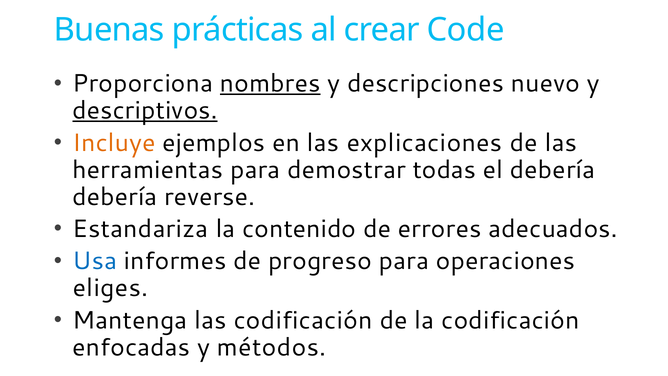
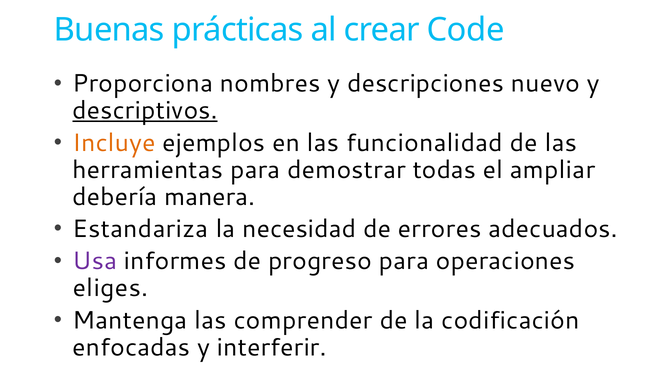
nombres underline: present -> none
explicaciones: explicaciones -> funcionalidad
el debería: debería -> ampliar
reverse: reverse -> manera
contenido: contenido -> necesidad
Usa colour: blue -> purple
las codificación: codificación -> comprender
métodos: métodos -> interferir
